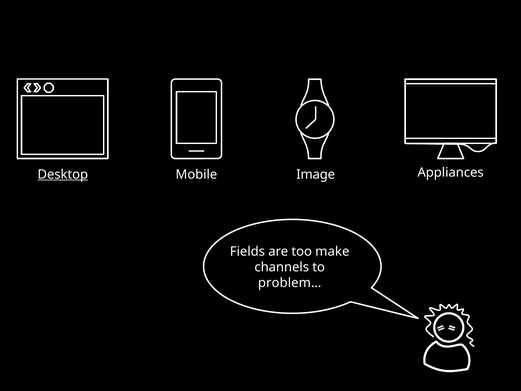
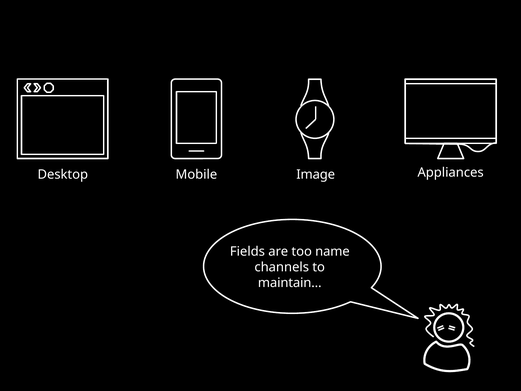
Desktop underline: present -> none
make: make -> name
problem…: problem… -> maintain…
